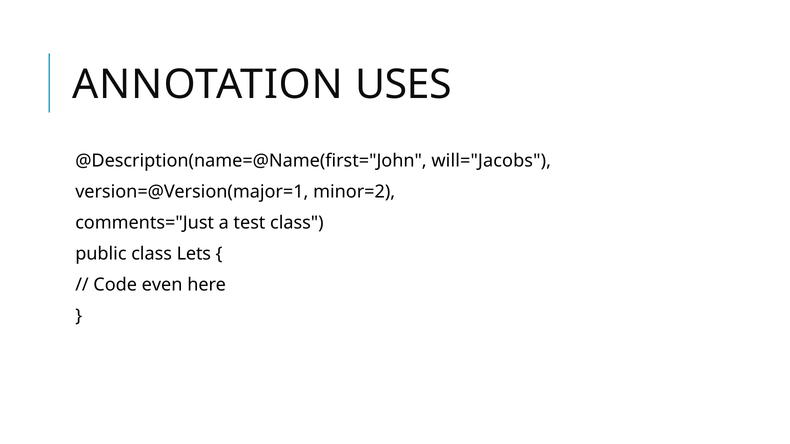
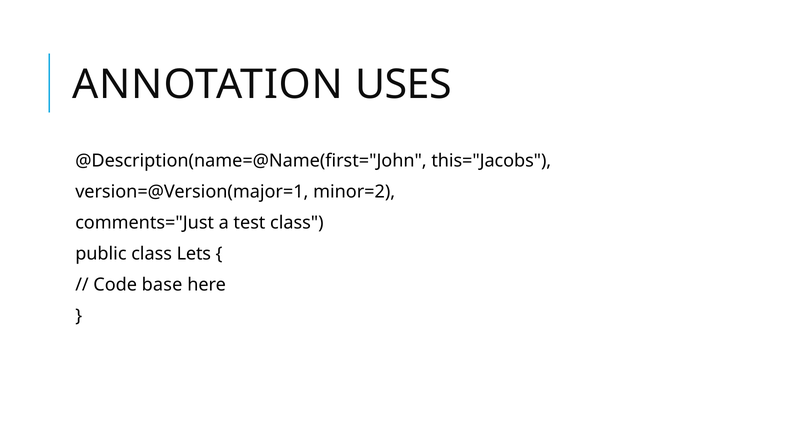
will="Jacobs: will="Jacobs -> this="Jacobs
even: even -> base
